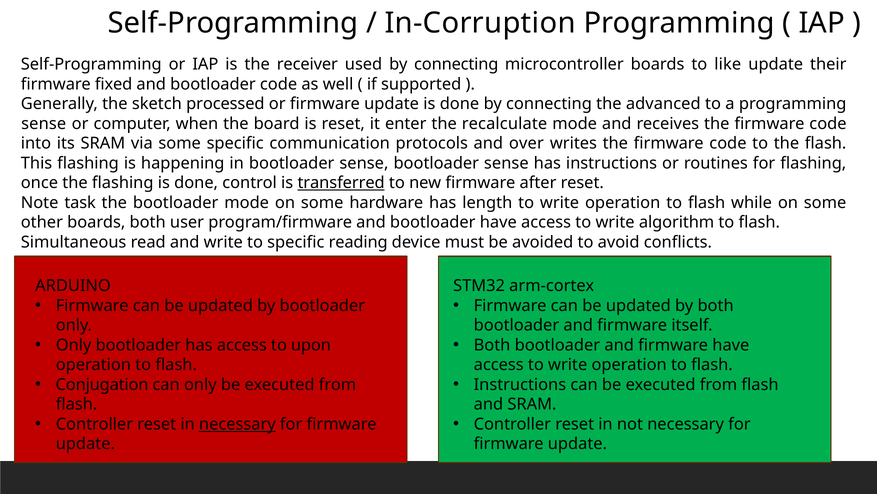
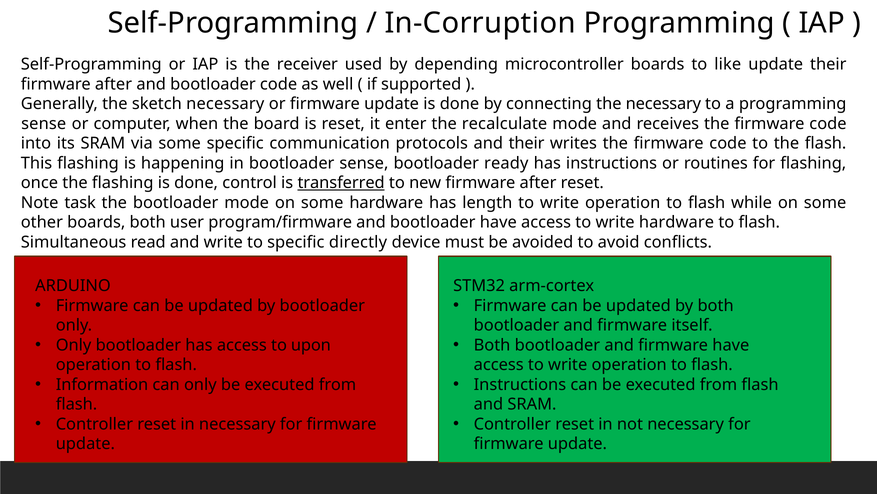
used by connecting: connecting -> depending
fixed at (114, 84): fixed -> after
sketch processed: processed -> necessary
the advanced: advanced -> necessary
and over: over -> their
sense at (506, 163): sense -> ready
write algorithm: algorithm -> hardware
reading: reading -> directly
Conjugation: Conjugation -> Information
necessary at (237, 424) underline: present -> none
